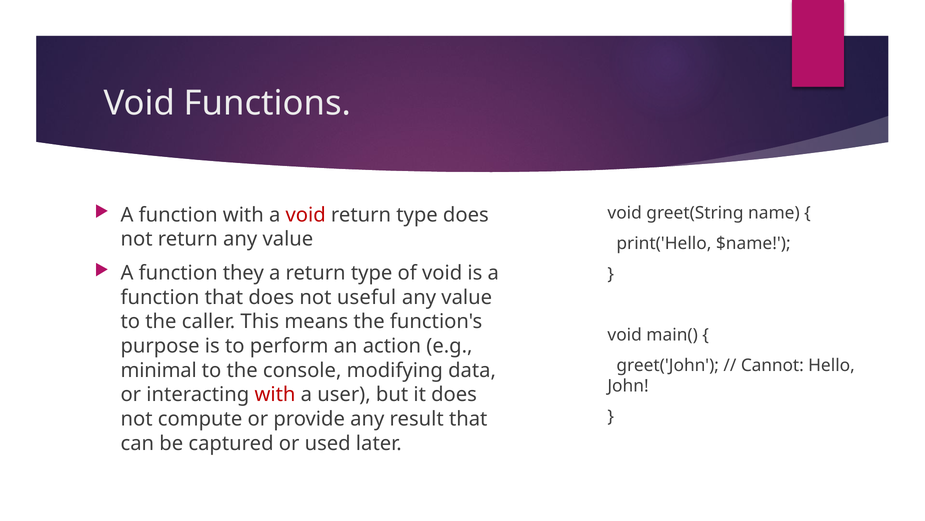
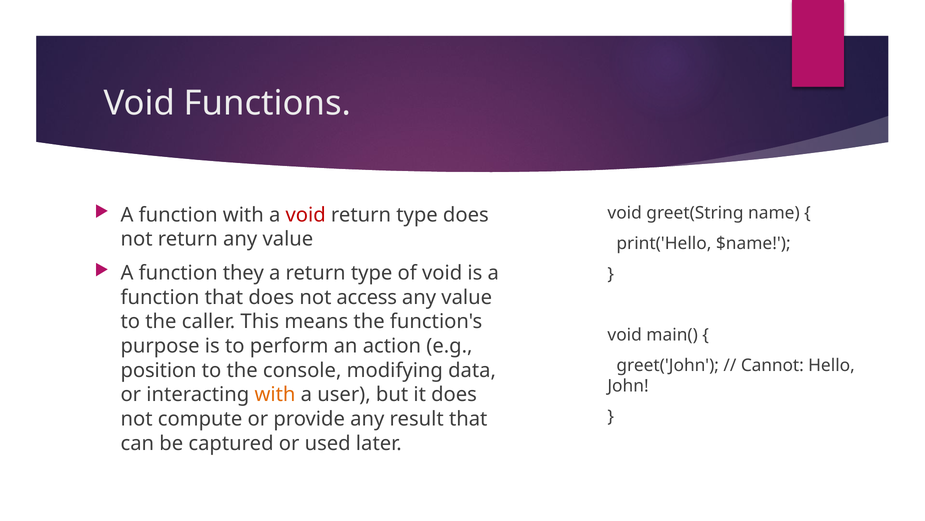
useful: useful -> access
minimal: minimal -> position
with at (275, 394) colour: red -> orange
